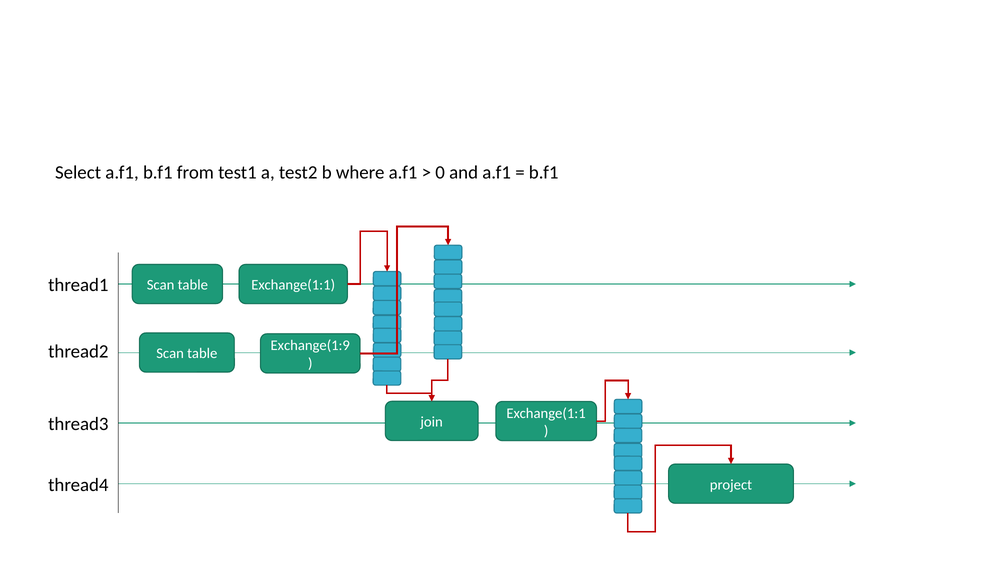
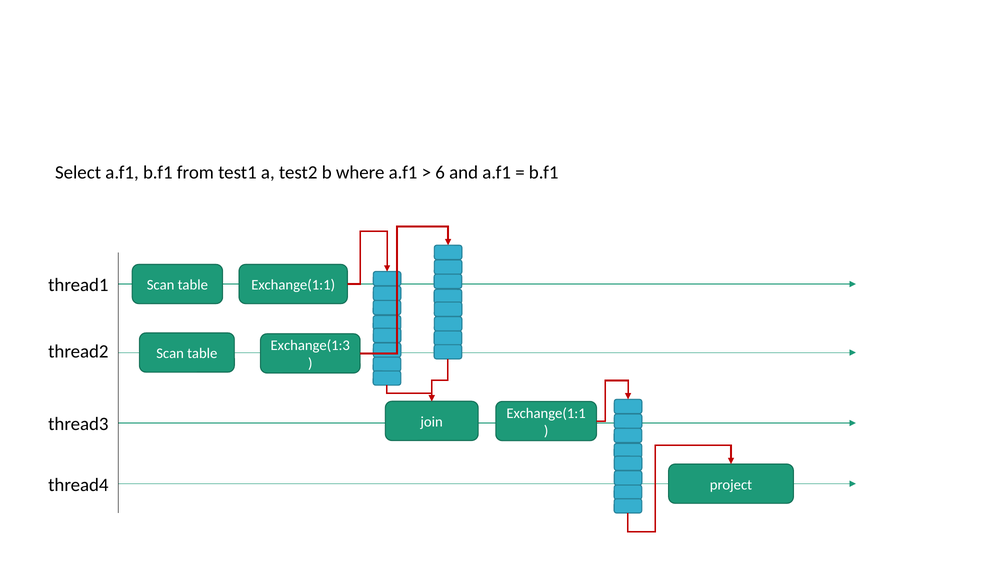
0: 0 -> 6
Exchange(1:9: Exchange(1:9 -> Exchange(1:3
